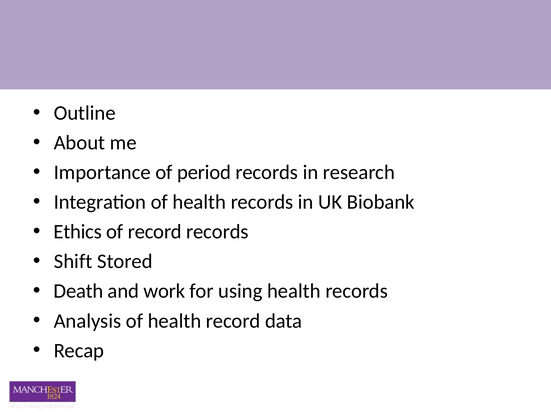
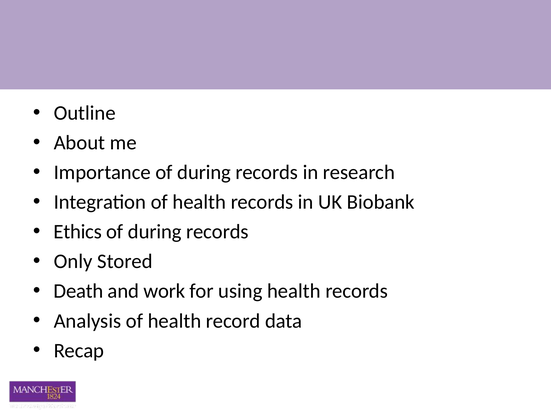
Importance of period: period -> during
record at (155, 232): record -> during
Shift: Shift -> Only
